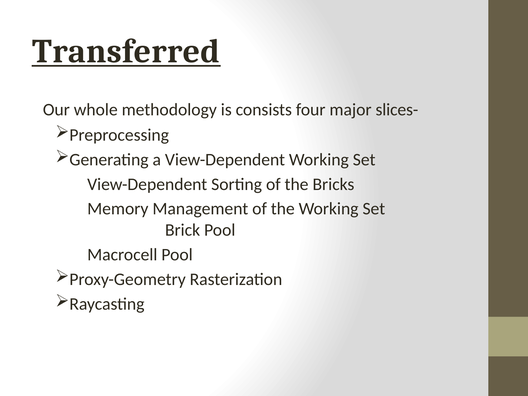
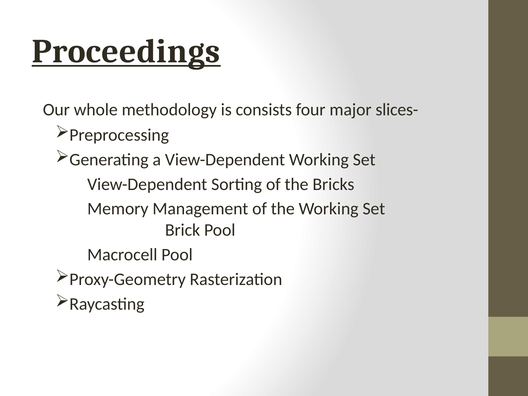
Transferred: Transferred -> Proceedings
